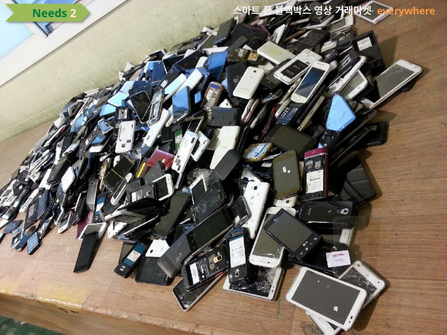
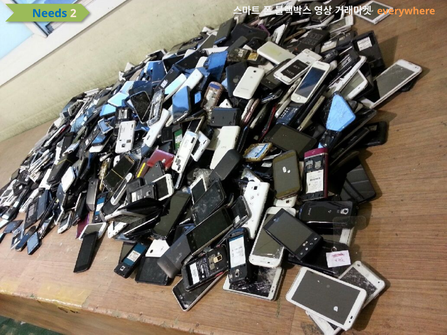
Needs colour: green -> blue
